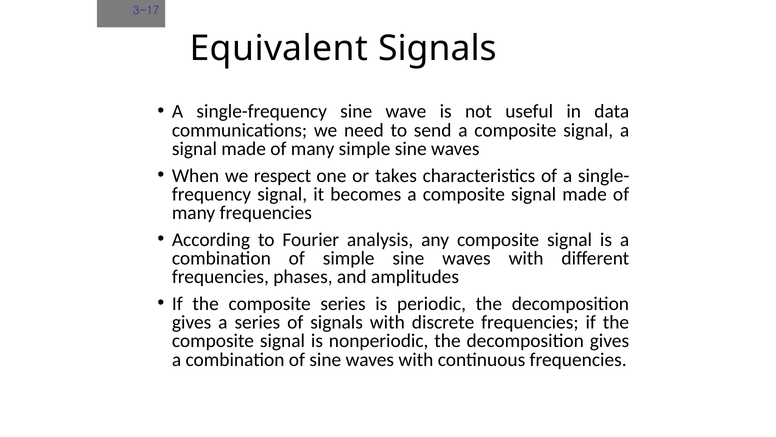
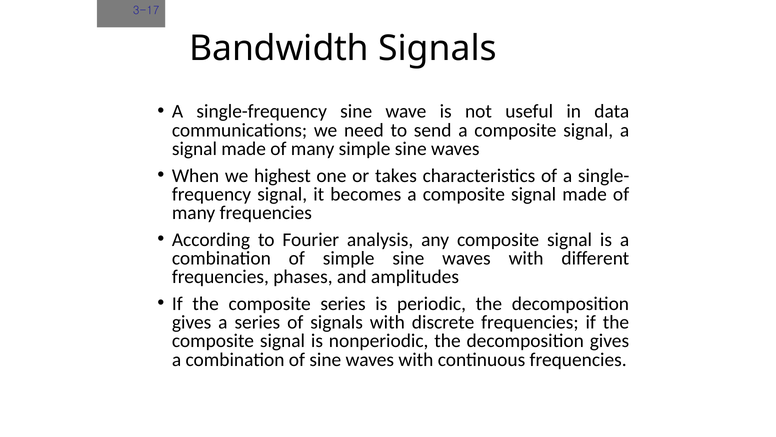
Equivalent: Equivalent -> Bandwidth
respect: respect -> highest
